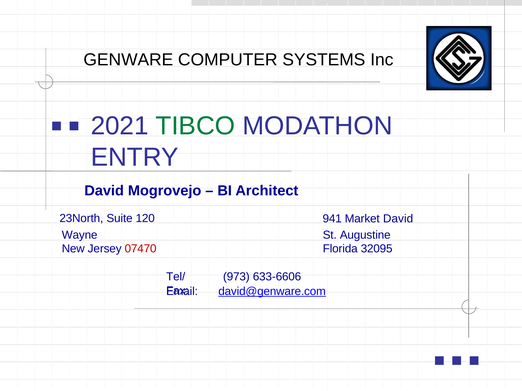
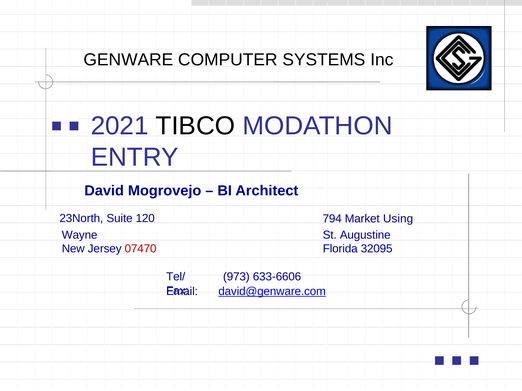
TIBCO colour: green -> black
941: 941 -> 794
Market David: David -> Using
